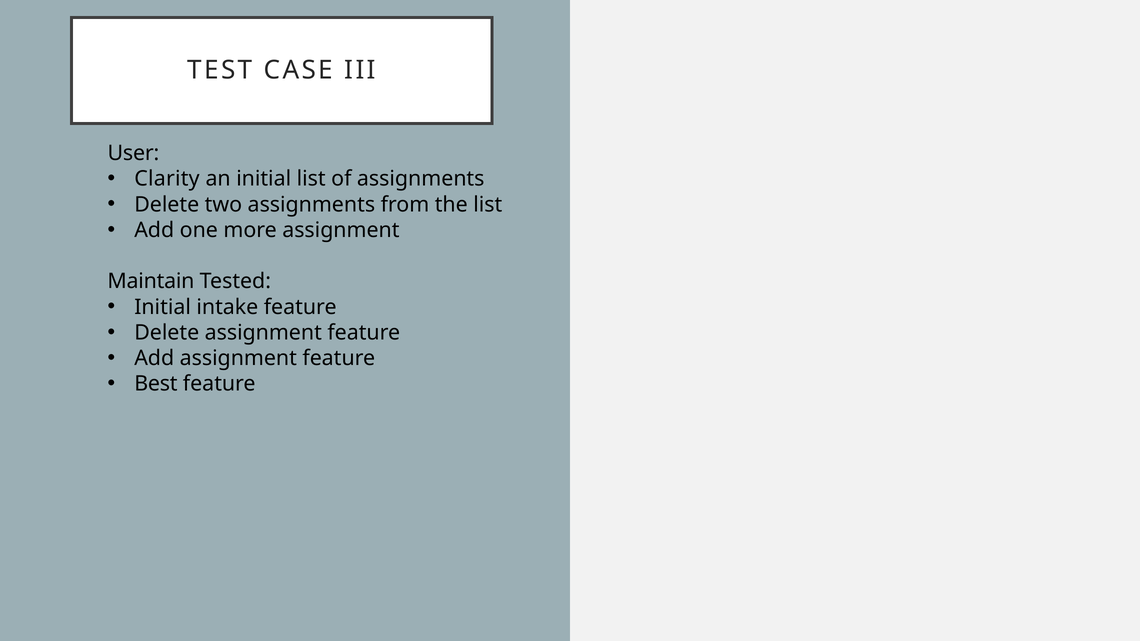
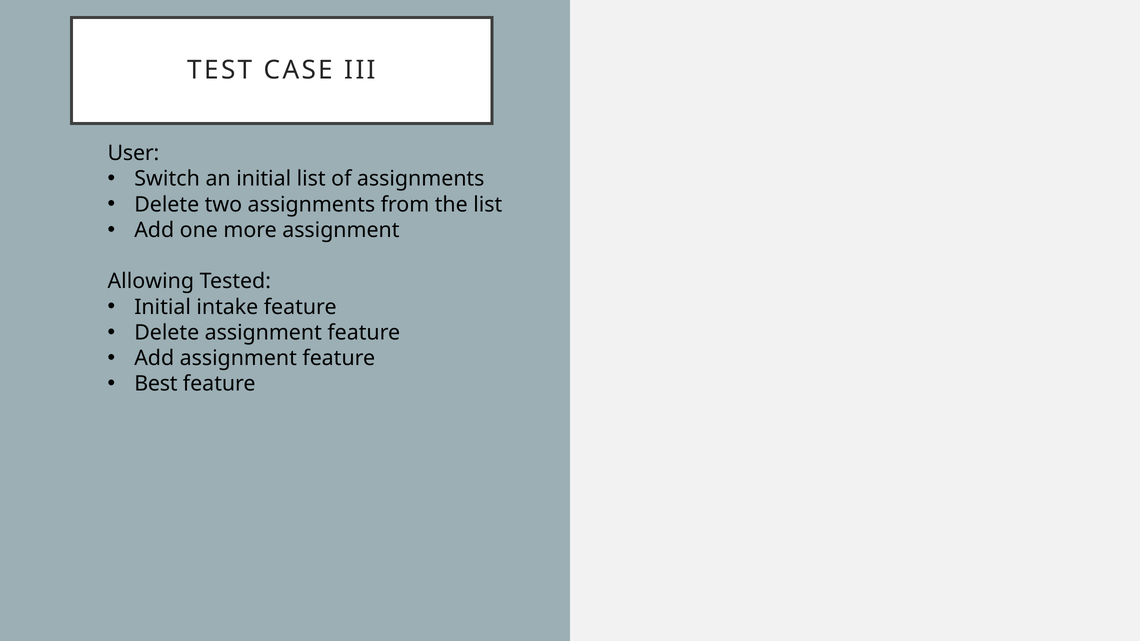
Clarity: Clarity -> Switch
Maintain: Maintain -> Allowing
